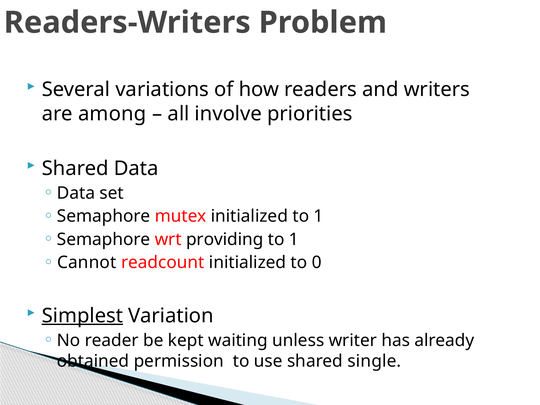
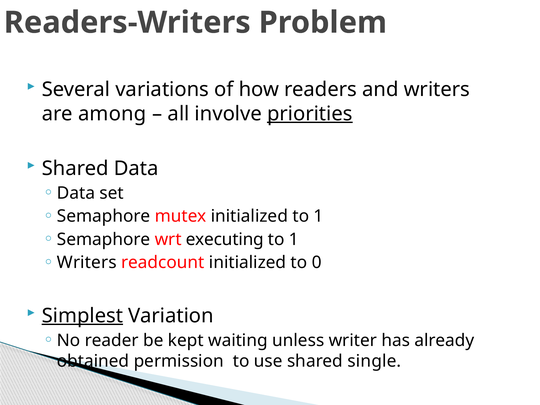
priorities underline: none -> present
providing: providing -> executing
Cannot at (87, 263): Cannot -> Writers
